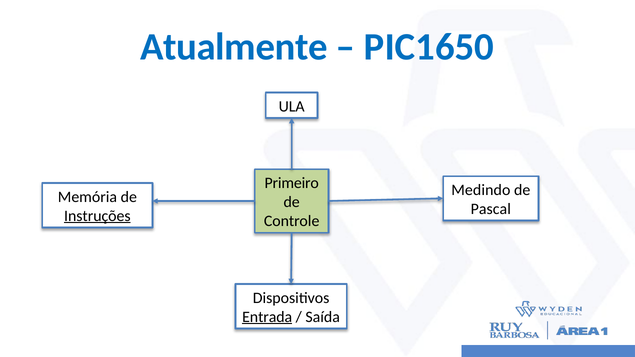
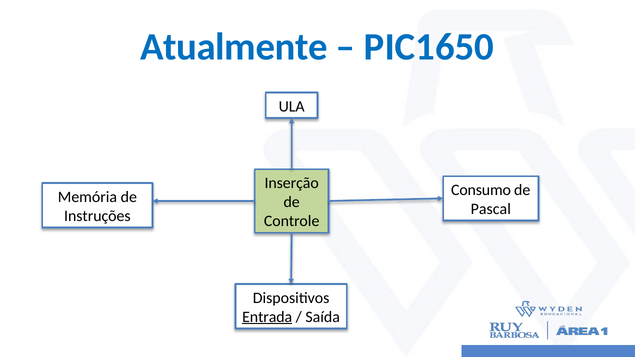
Primeiro: Primeiro -> Inserção
Medindo: Medindo -> Consumo
Instruções underline: present -> none
